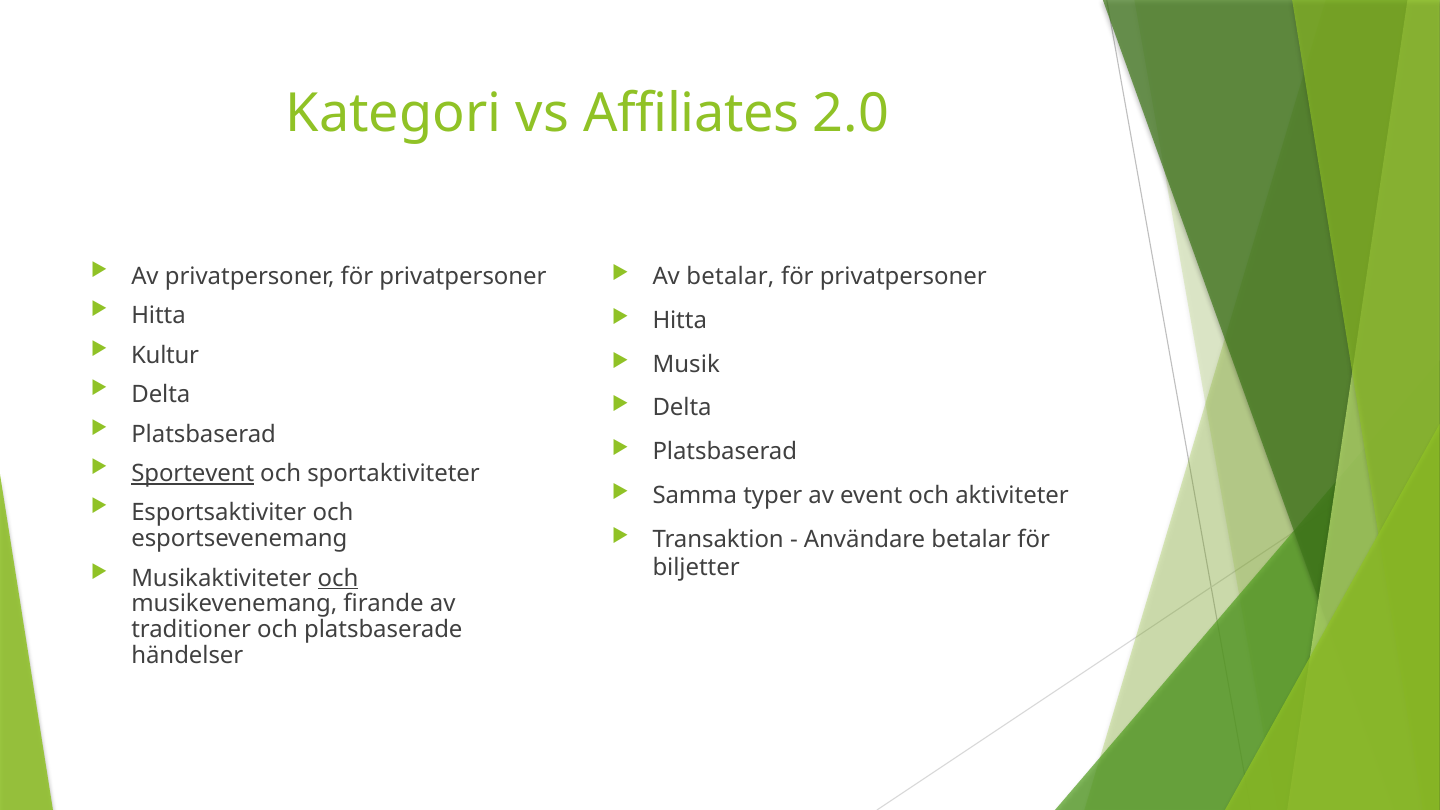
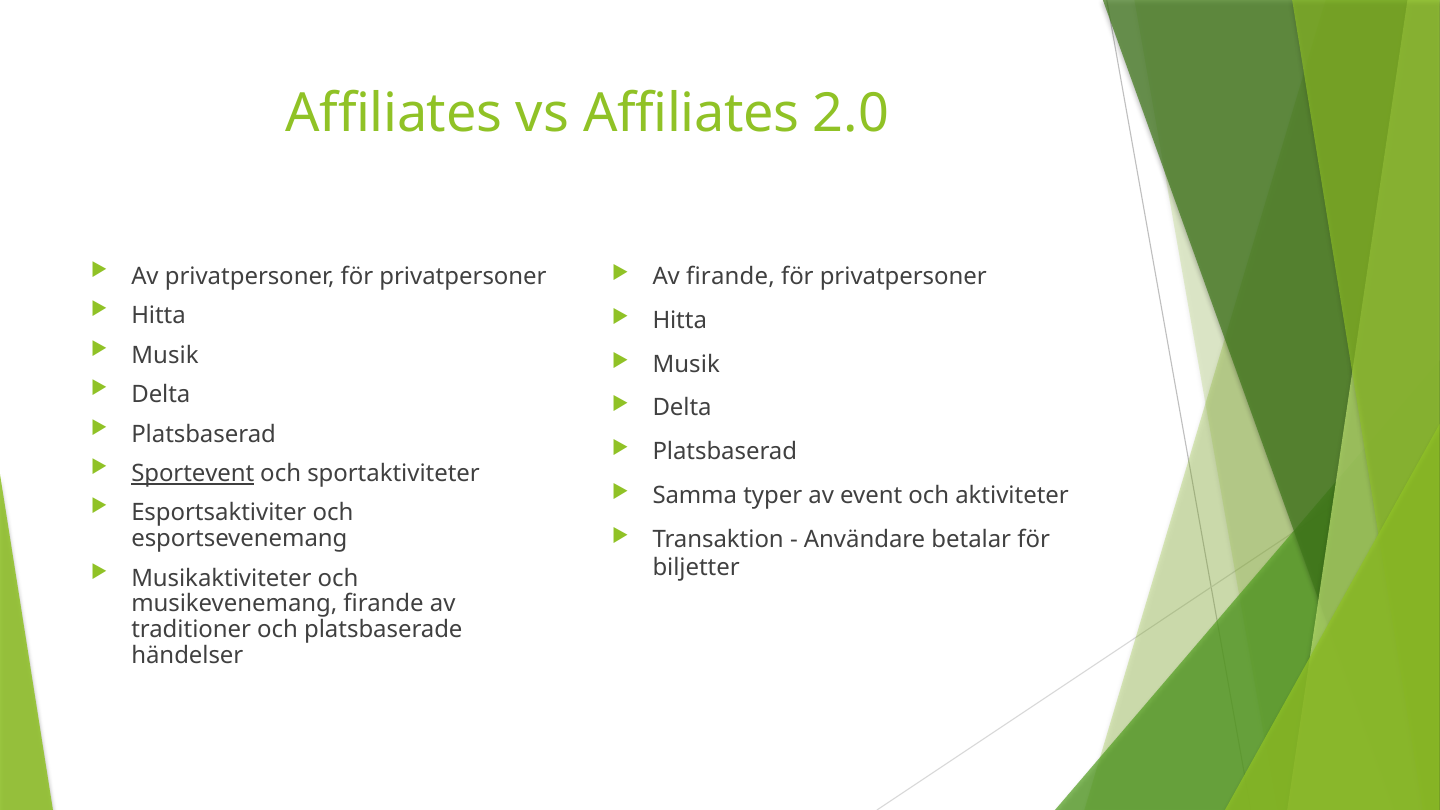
Kategori at (394, 114): Kategori -> Affiliates
Av betalar: betalar -> firande
Kultur at (165, 355): Kultur -> Musik
och at (338, 578) underline: present -> none
